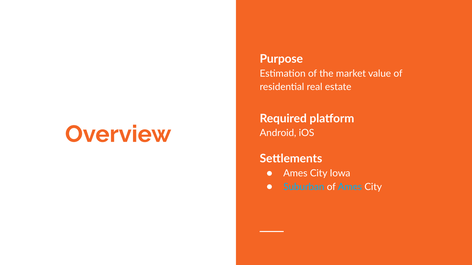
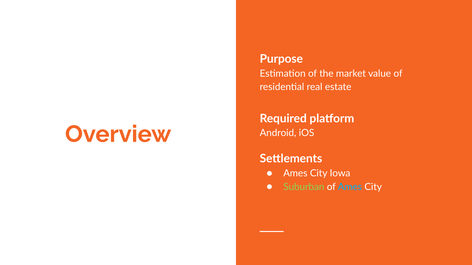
Suburban colour: light blue -> light green
